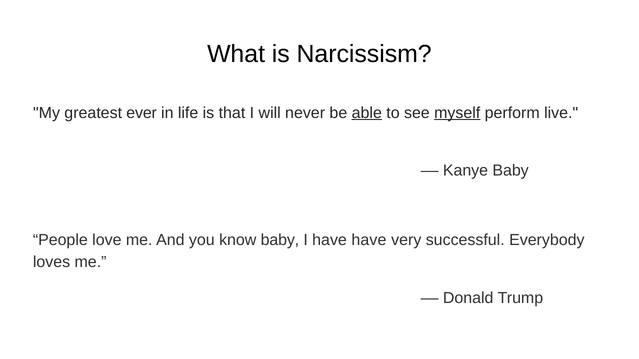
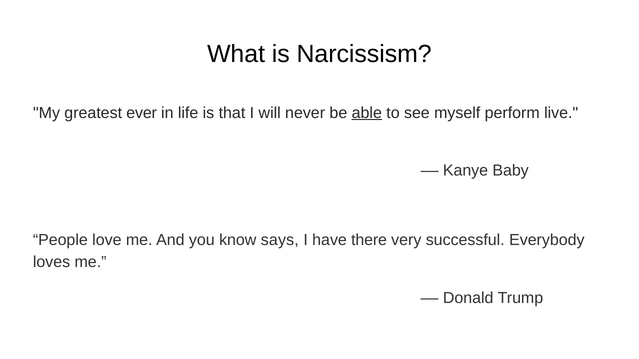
myself underline: present -> none
know baby: baby -> says
have have: have -> there
